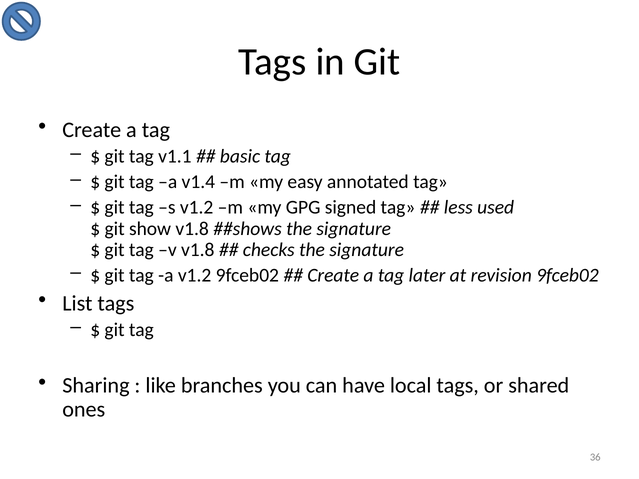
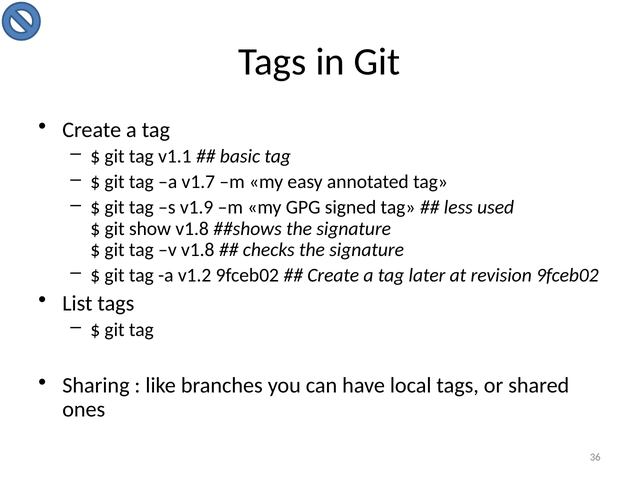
v1.4: v1.4 -> v1.7
s v1.2: v1.2 -> v1.9
